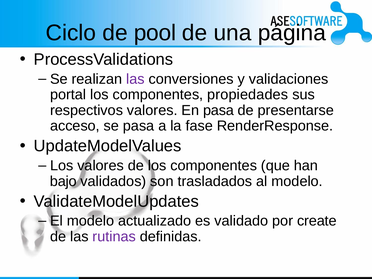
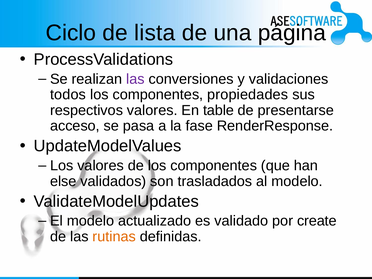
pool: pool -> lista
portal: portal -> todos
En pasa: pasa -> table
bajo: bajo -> else
rutinas colour: purple -> orange
